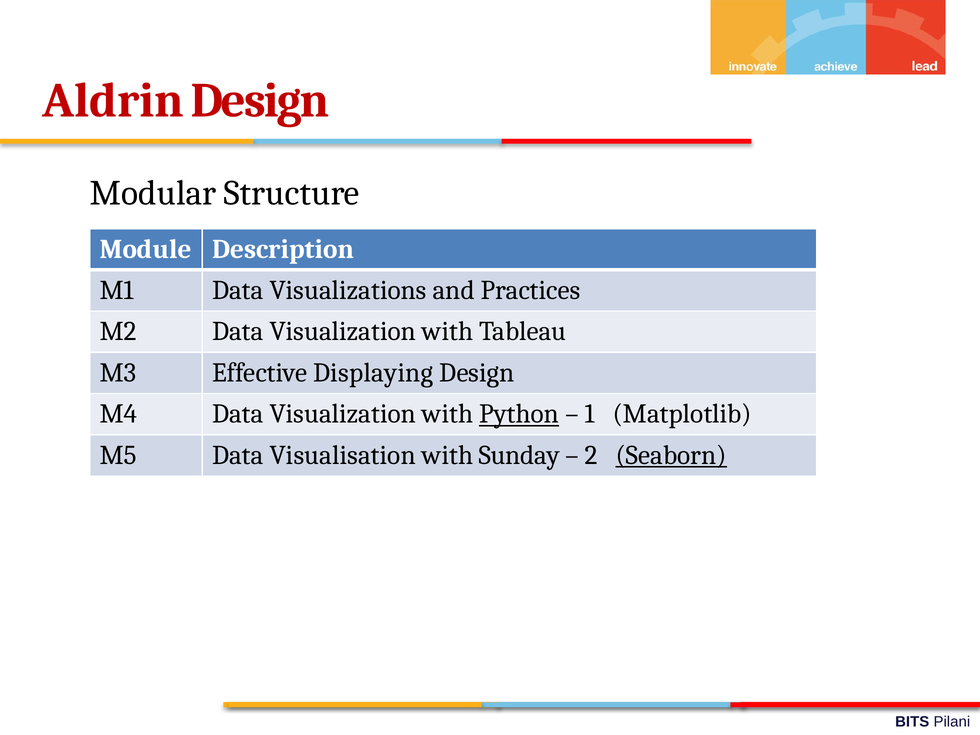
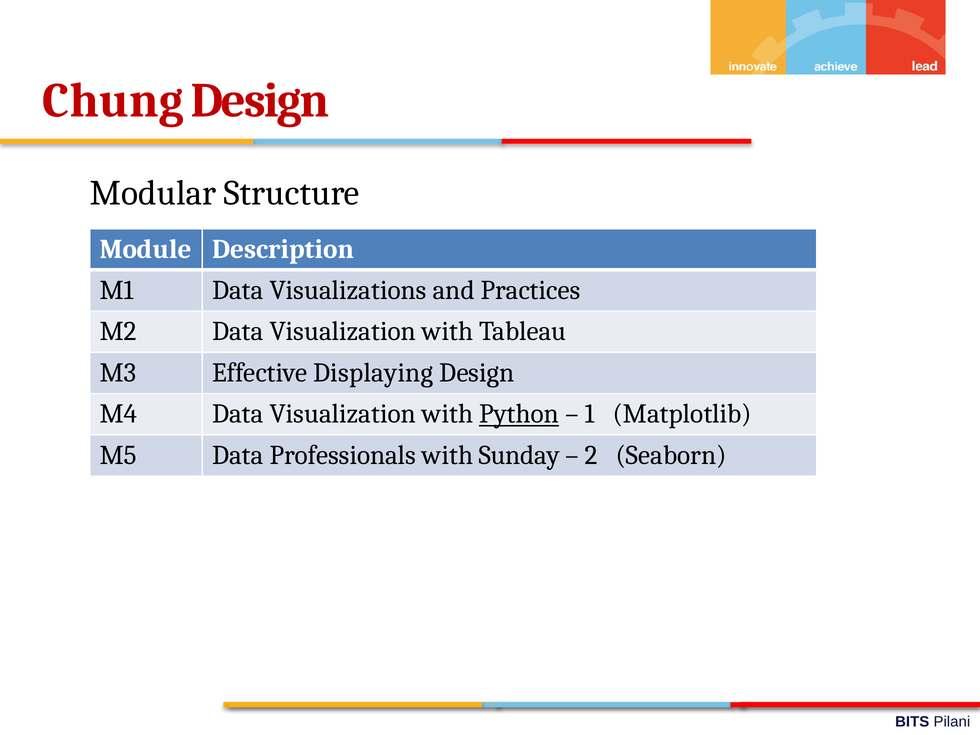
Aldrin: Aldrin -> Chung
Visualisation: Visualisation -> Professionals
Seaborn underline: present -> none
